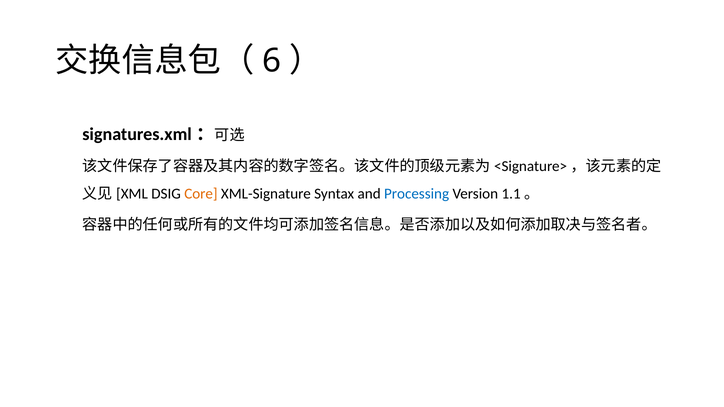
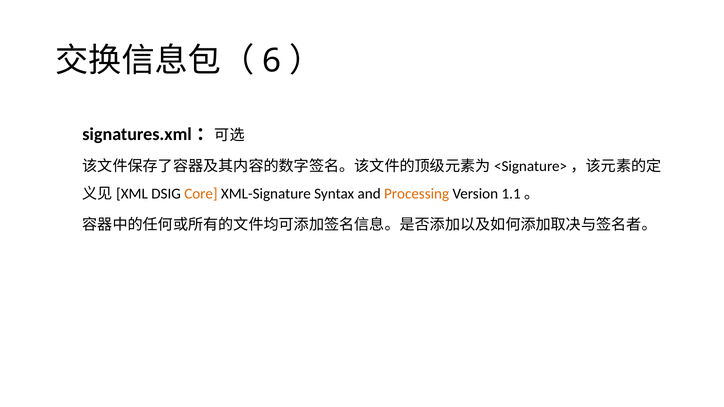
Processing colour: blue -> orange
